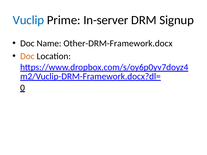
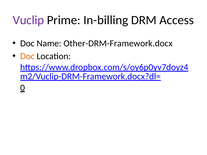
Vuclip colour: blue -> purple
In-server: In-server -> In-billing
Signup: Signup -> Access
